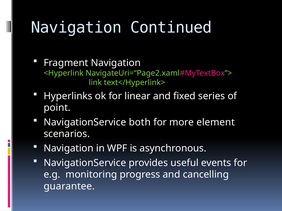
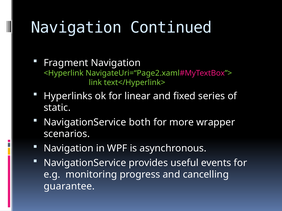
point: point -> static
element: element -> wrapper
